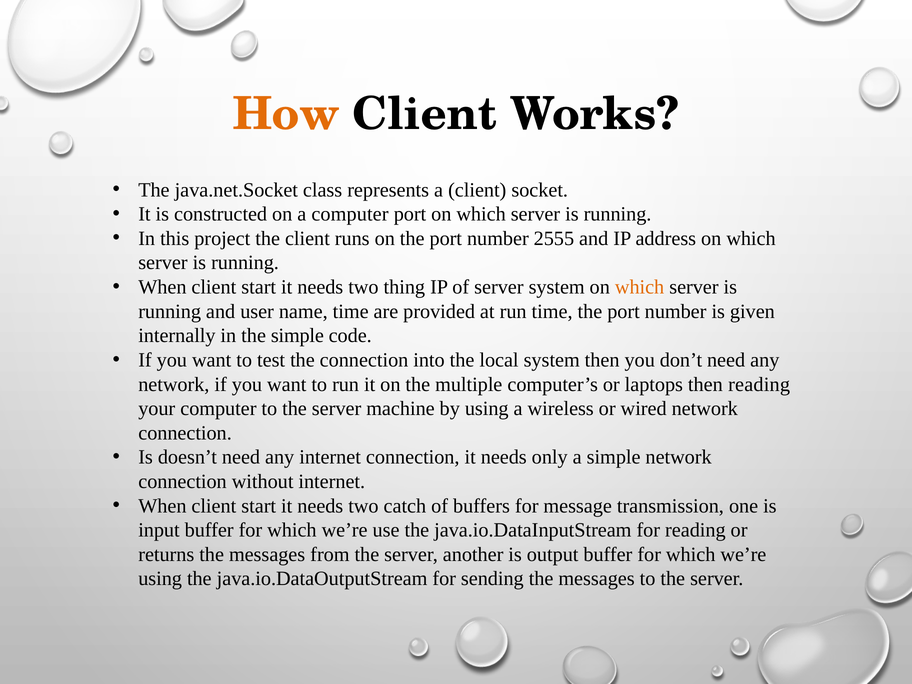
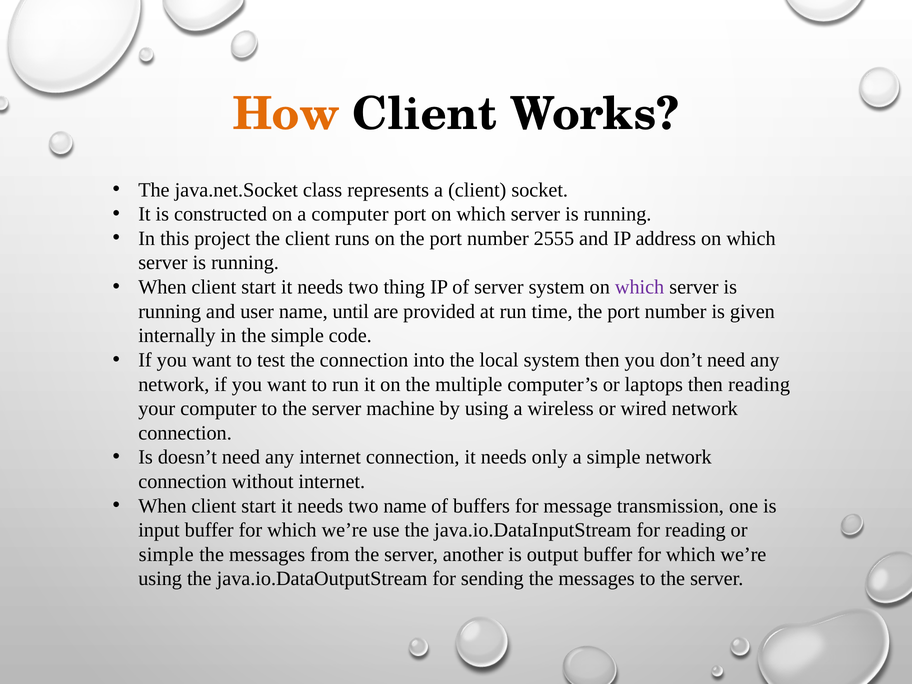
which at (640, 287) colour: orange -> purple
name time: time -> until
two catch: catch -> name
returns at (166, 554): returns -> simple
